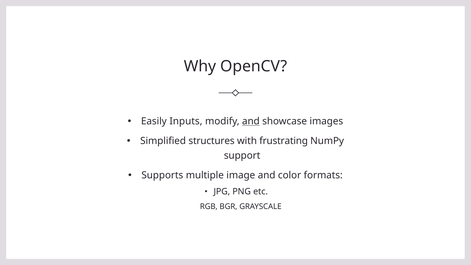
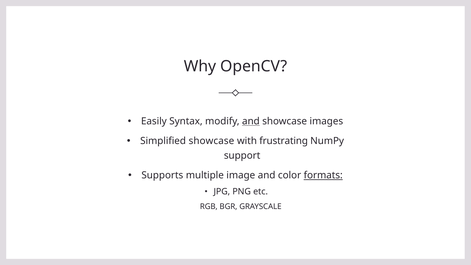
Inputs: Inputs -> Syntax
Simplified structures: structures -> showcase
formats underline: none -> present
